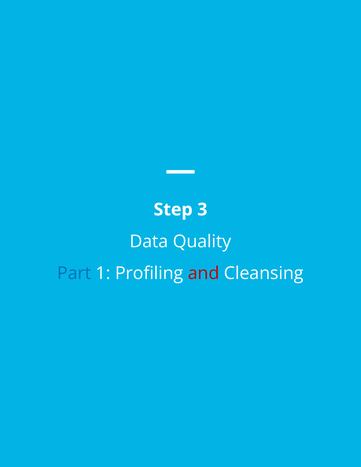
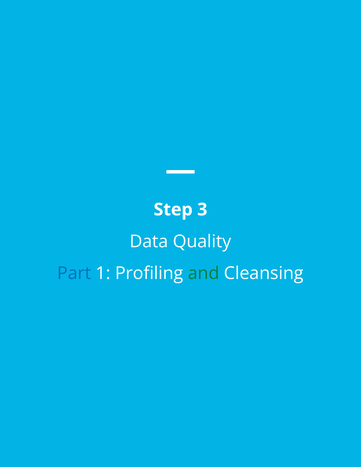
and colour: red -> green
